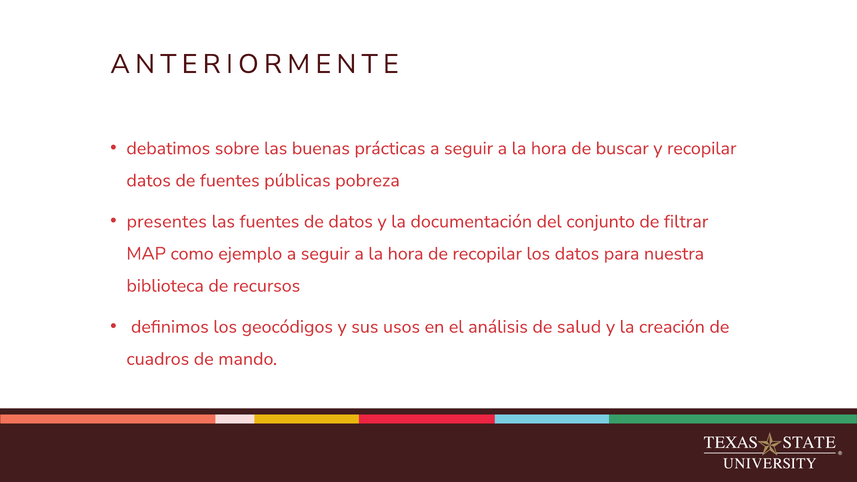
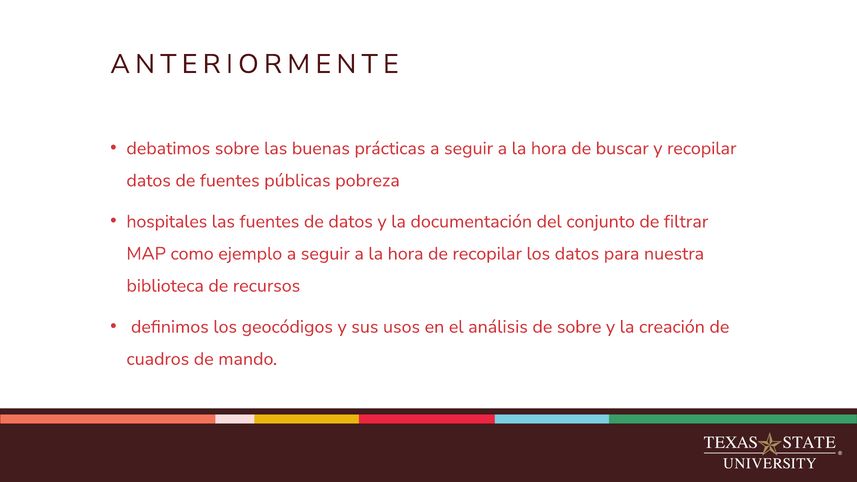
presentes: presentes -> hospitales
de salud: salud -> sobre
